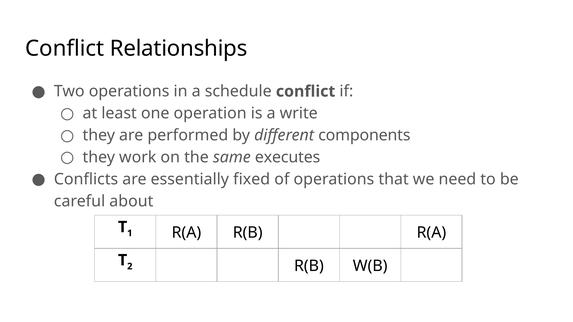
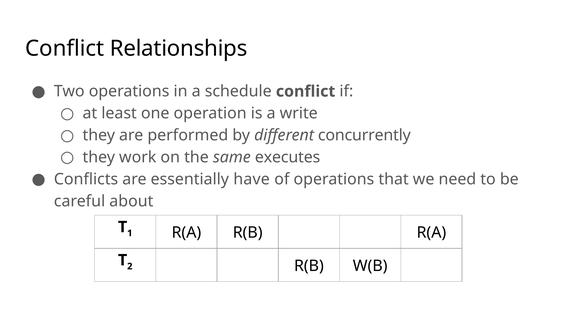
components: components -> concurrently
fixed: fixed -> have
